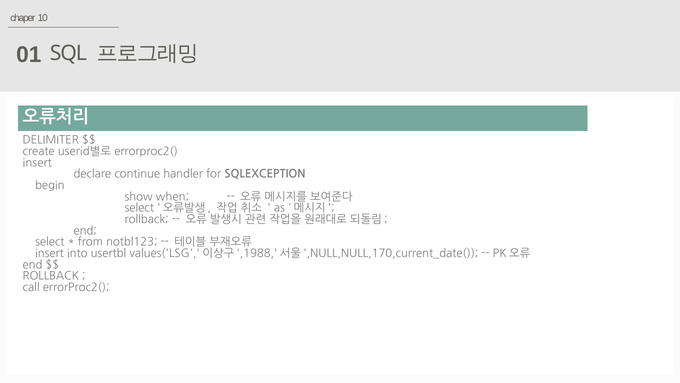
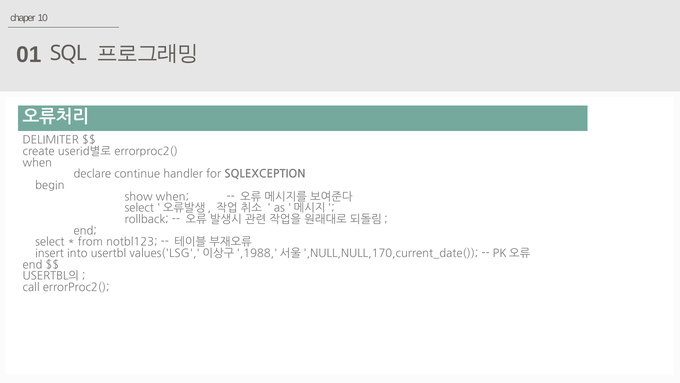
insert at (37, 163): insert -> when
ROLLBACK at (51, 276): ROLLBACK -> USERTBL의
